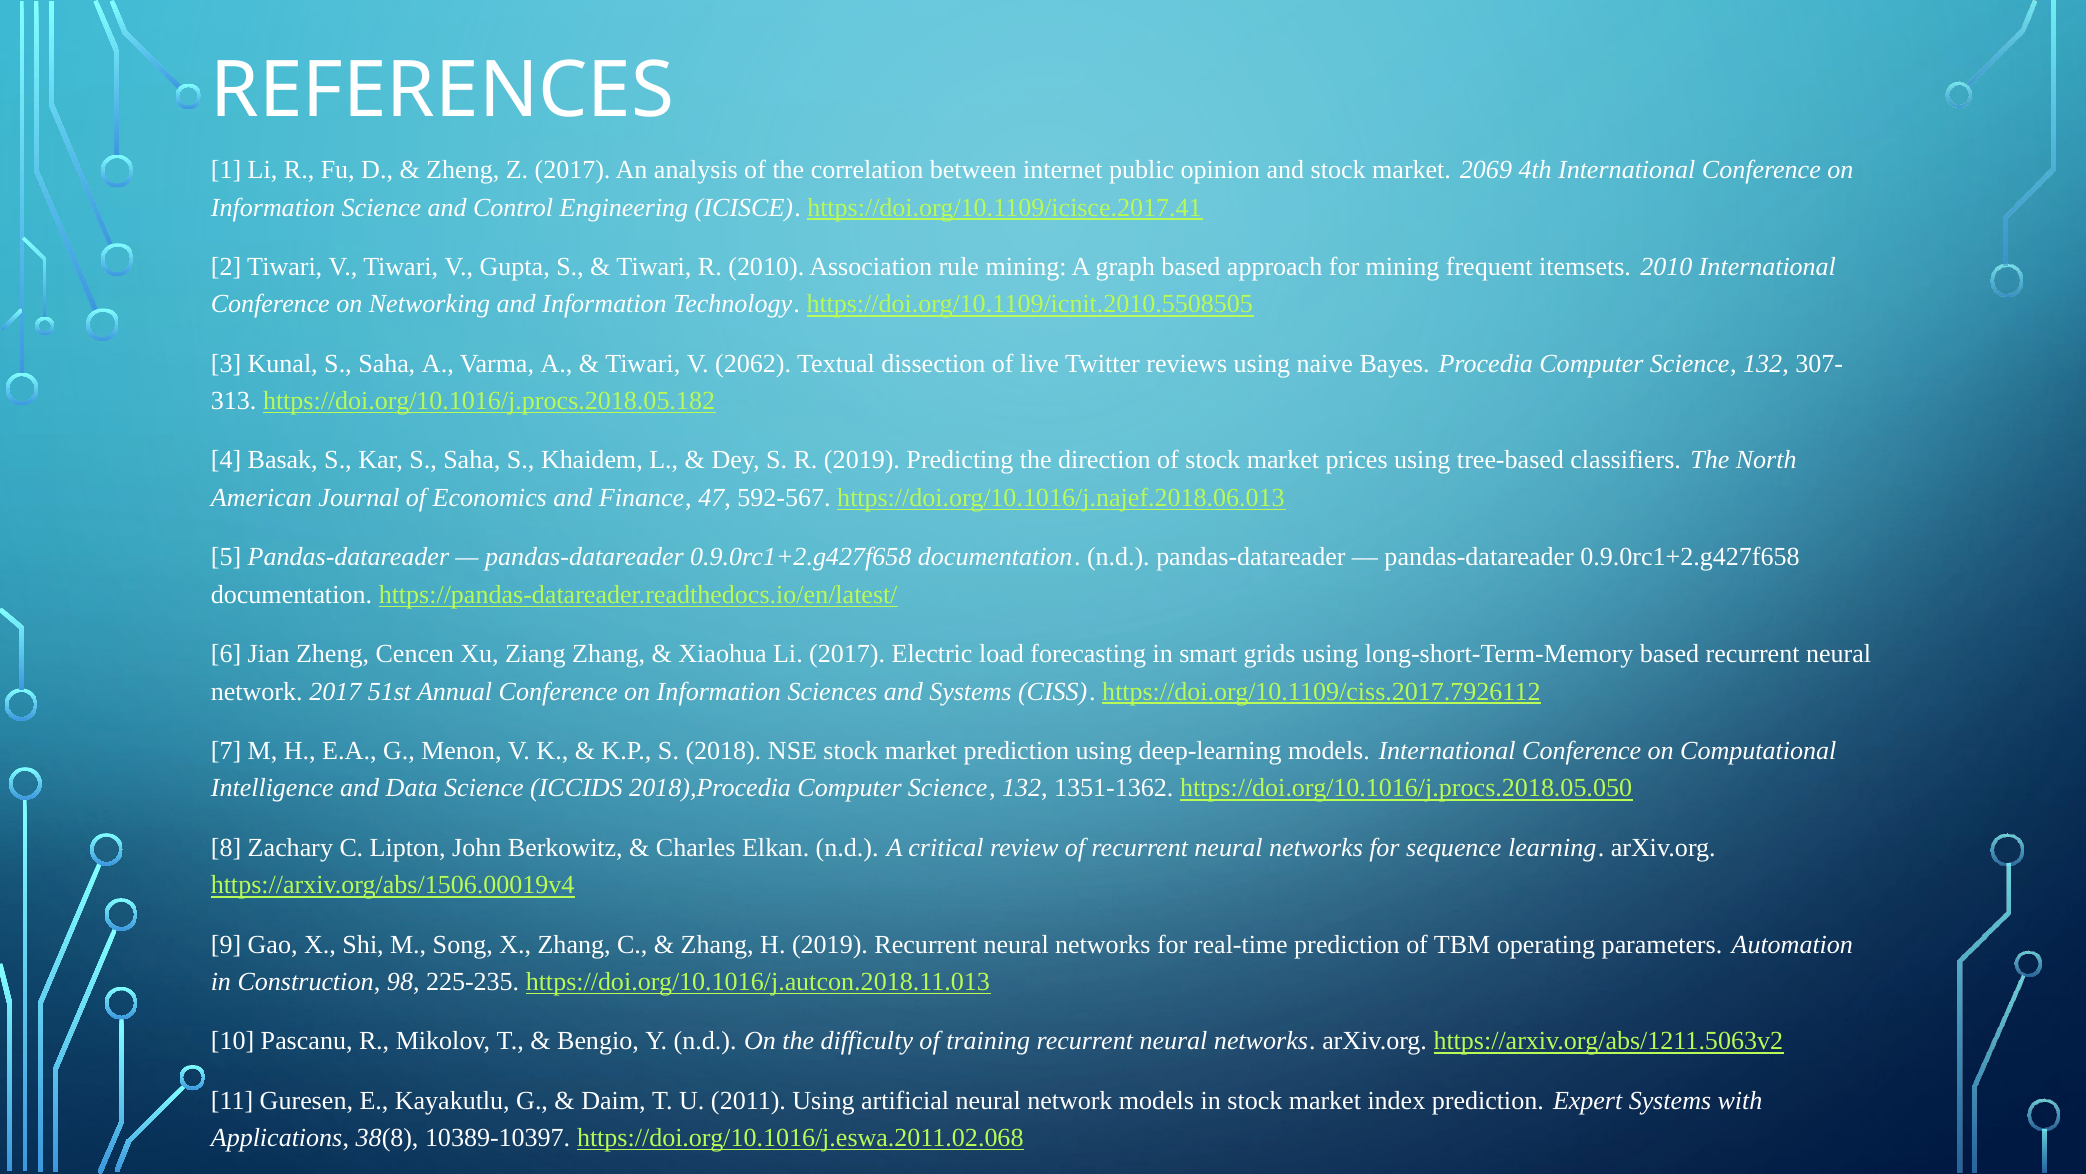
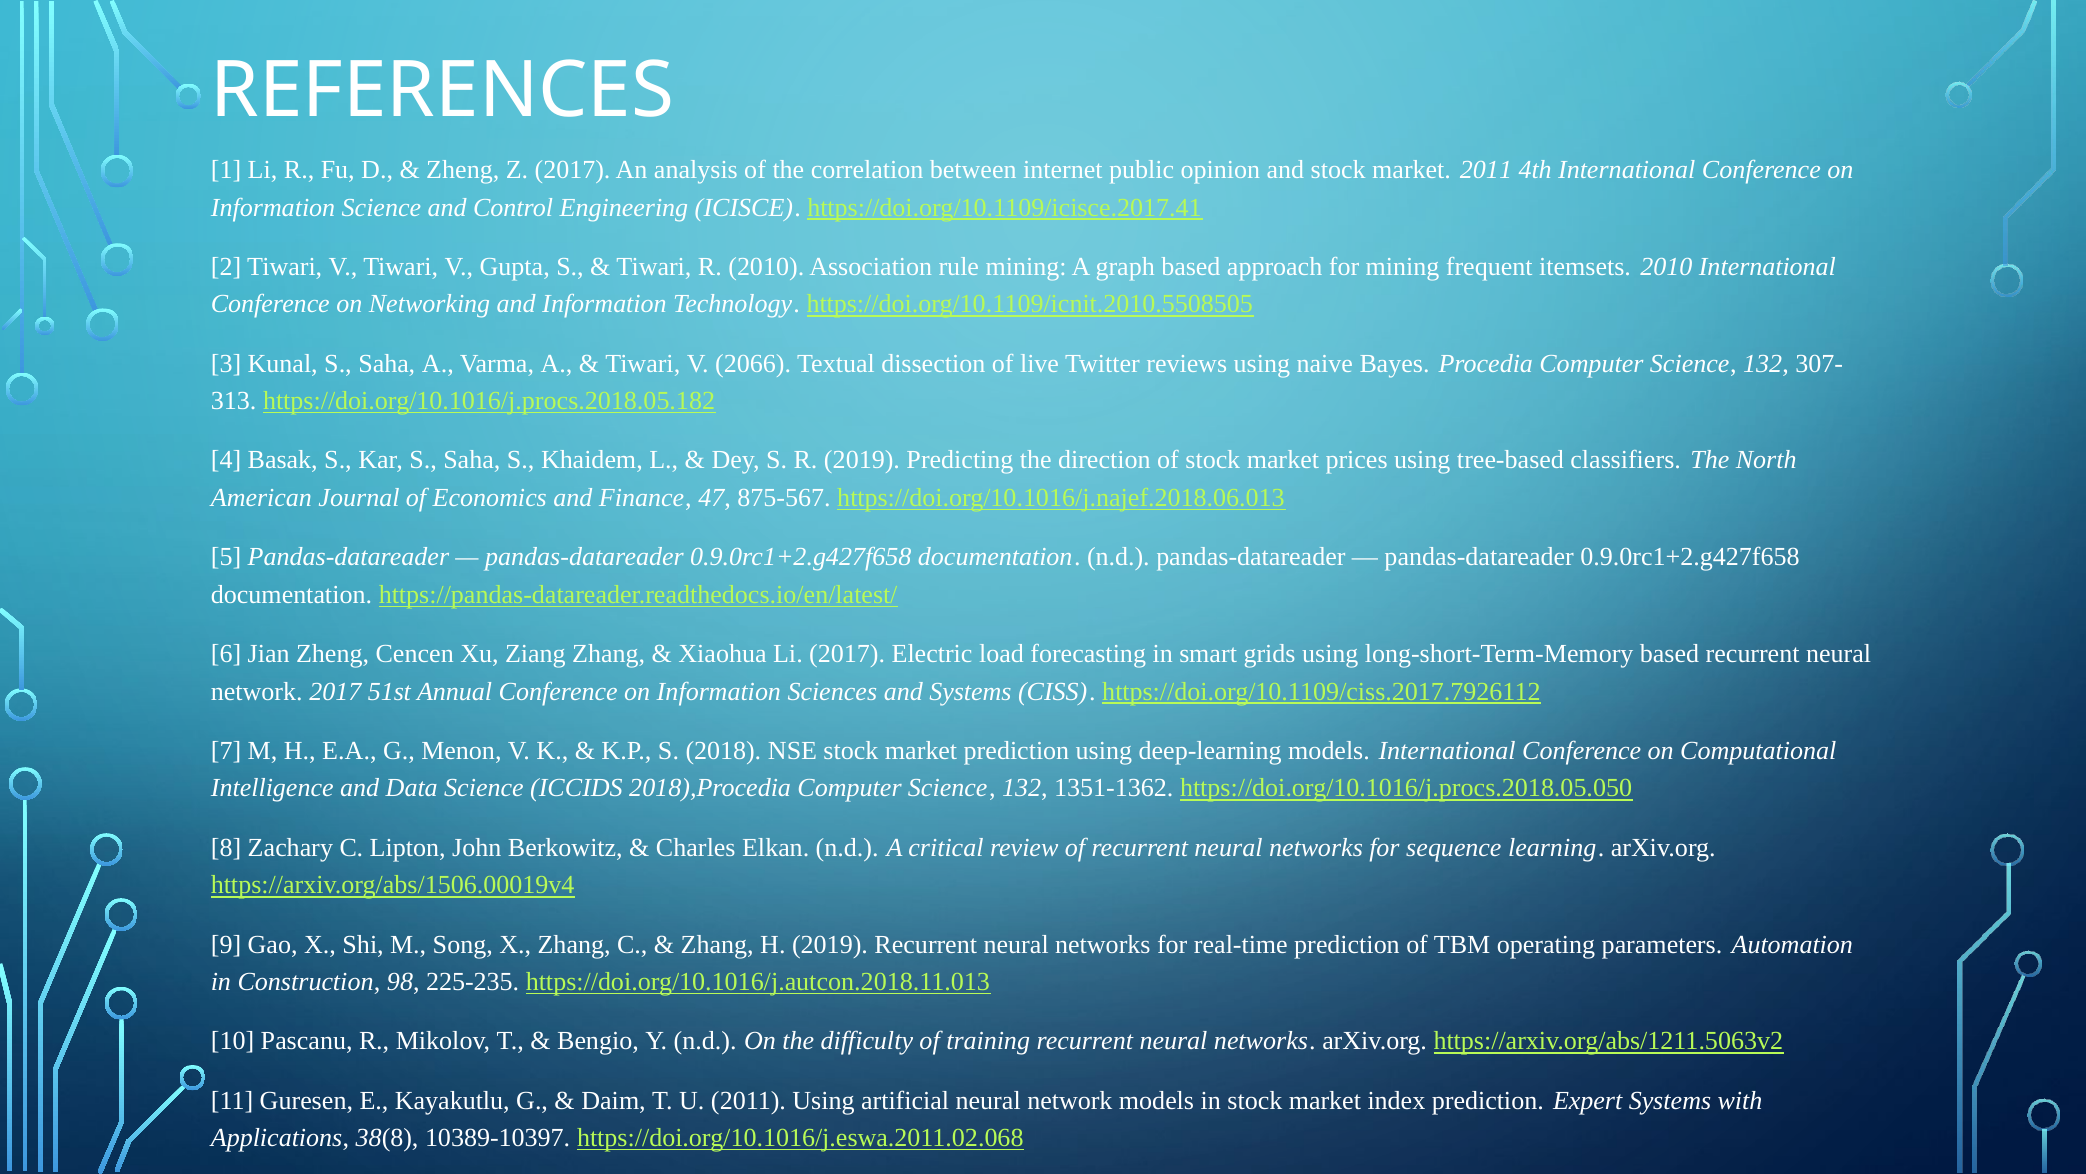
market 2069: 2069 -> 2011
2062: 2062 -> 2066
592-567: 592-567 -> 875-567
